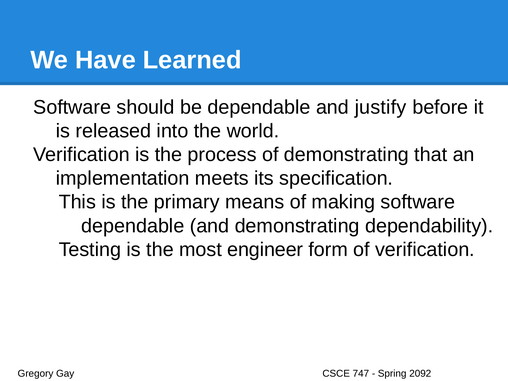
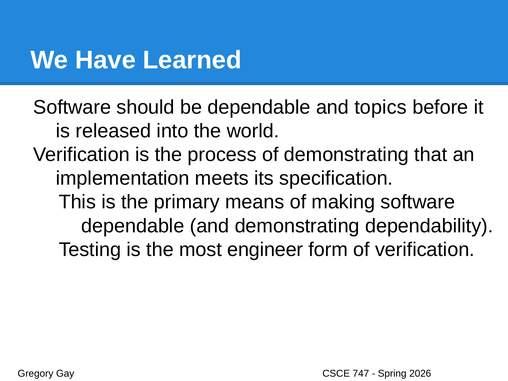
justify: justify -> topics
2092: 2092 -> 2026
